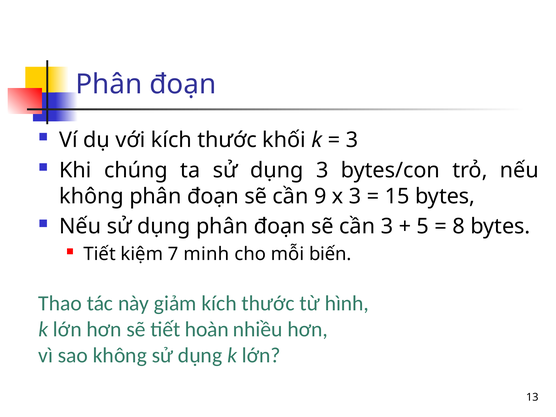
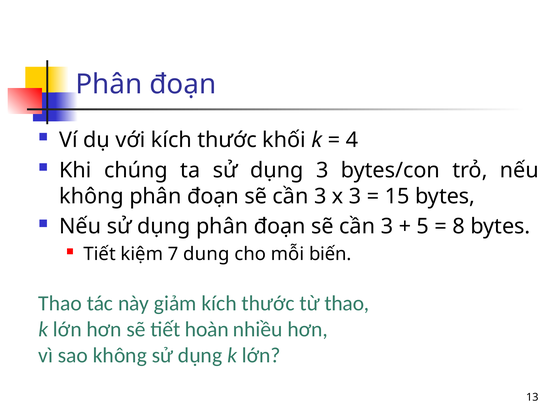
3 at (352, 140): 3 -> 4
9 at (320, 196): 9 -> 3
7 minh: minh -> dụng
từ hình: hình -> thao
